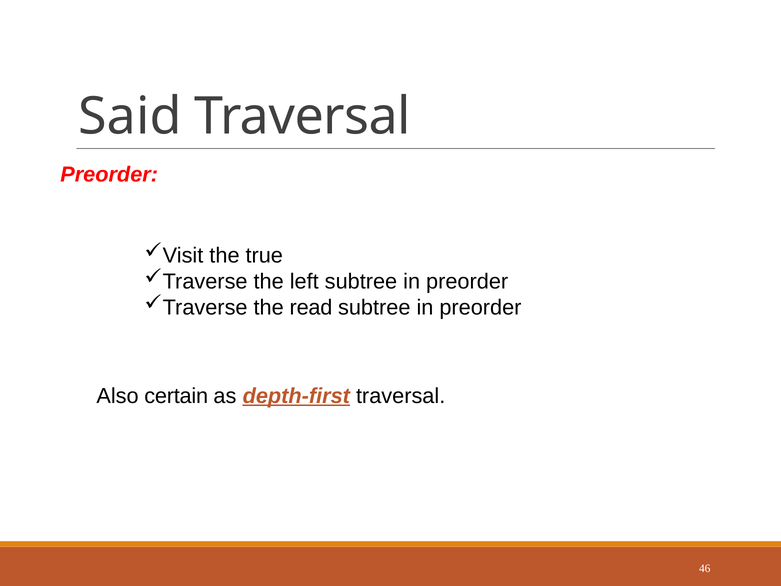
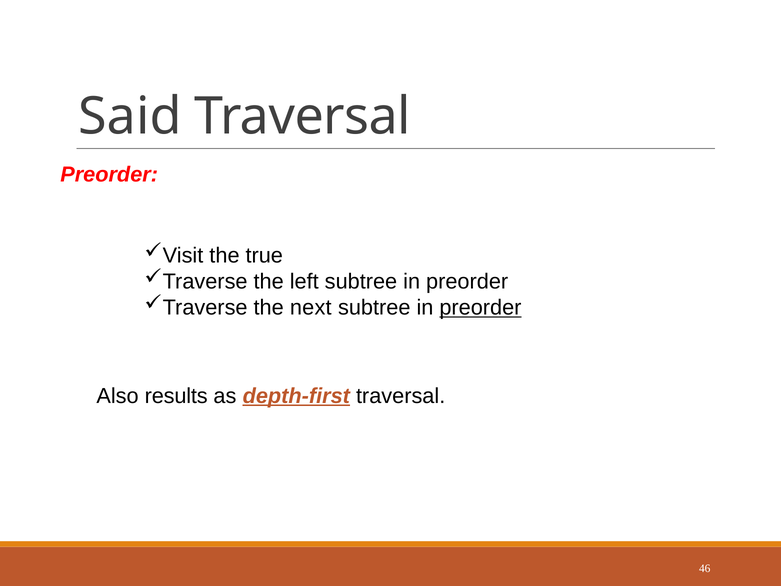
read: read -> next
preorder at (480, 307) underline: none -> present
certain: certain -> results
